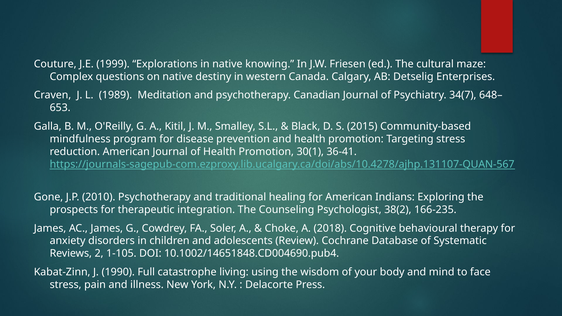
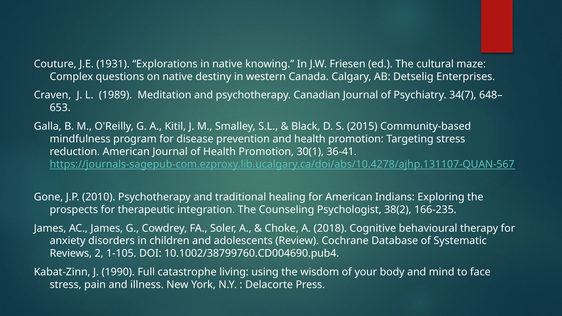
1999: 1999 -> 1931
10.1002/14651848.CD004690.pub4: 10.1002/14651848.CD004690.pub4 -> 10.1002/38799760.CD004690.pub4
